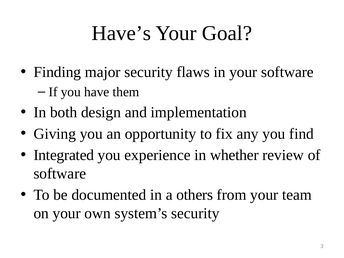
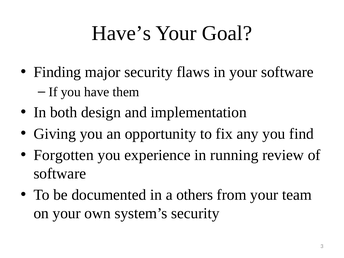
Integrated: Integrated -> Forgotten
whether: whether -> running
